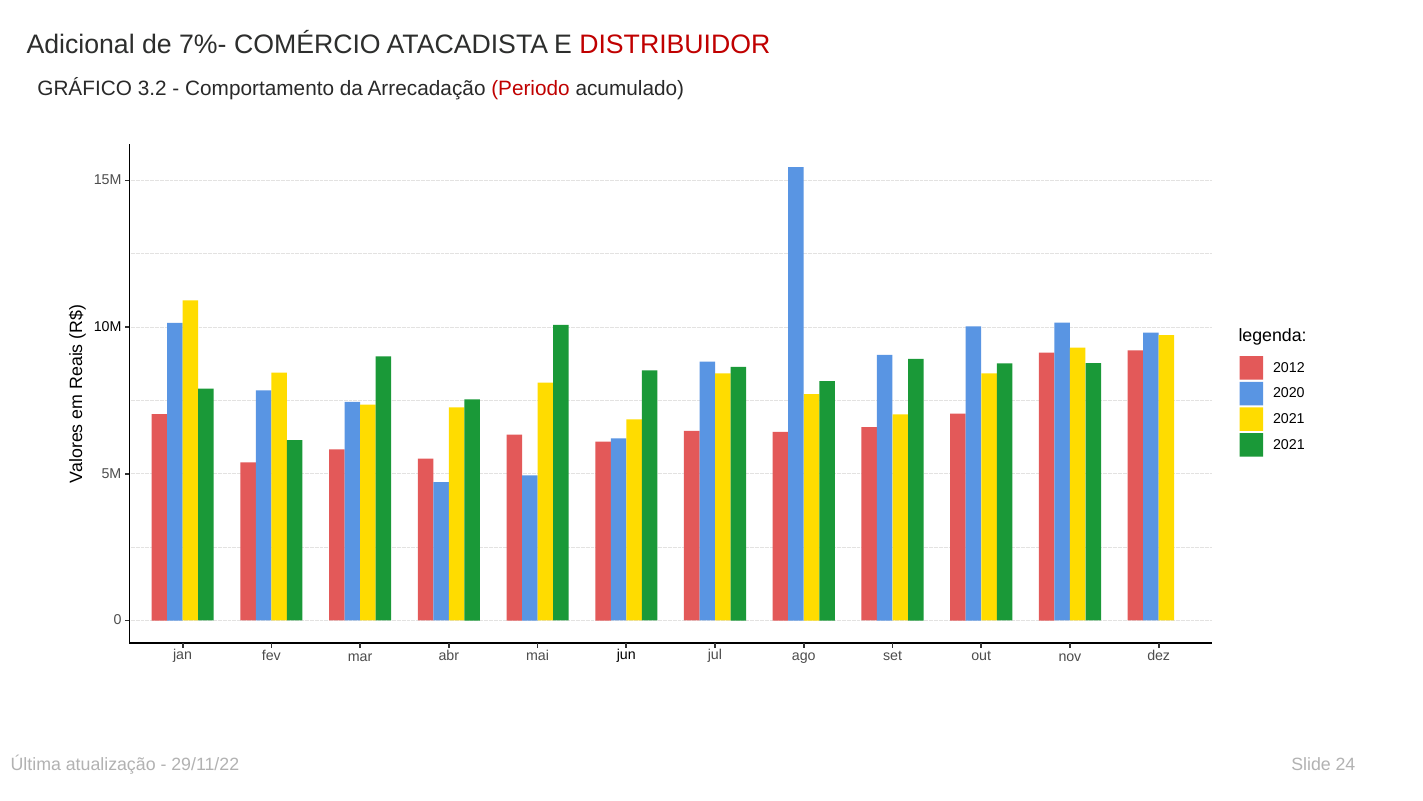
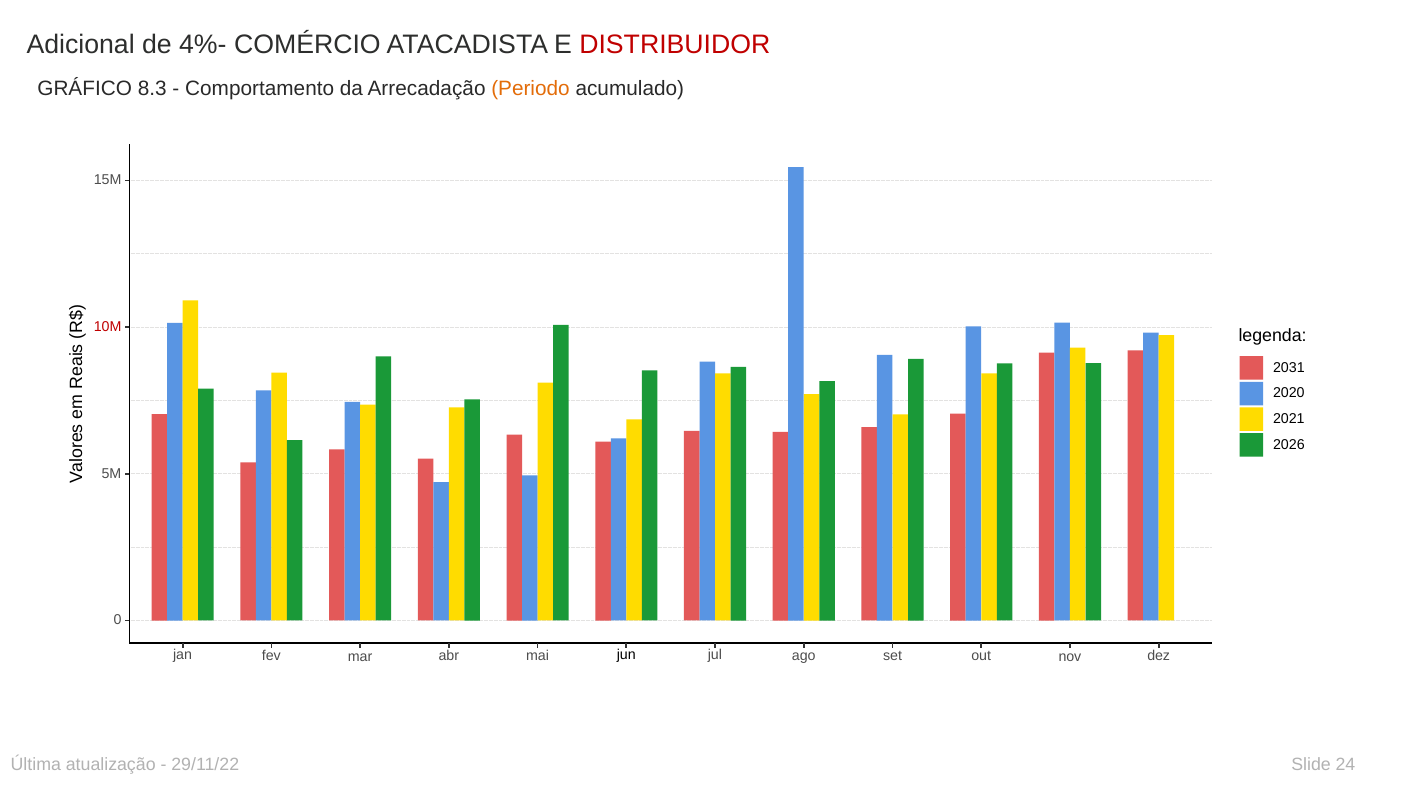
7%-: 7%- -> 4%-
3.2: 3.2 -> 8.3
Periodo colour: red -> orange
10M colour: black -> red
2012: 2012 -> 2031
2021 at (1289, 444): 2021 -> 2026
